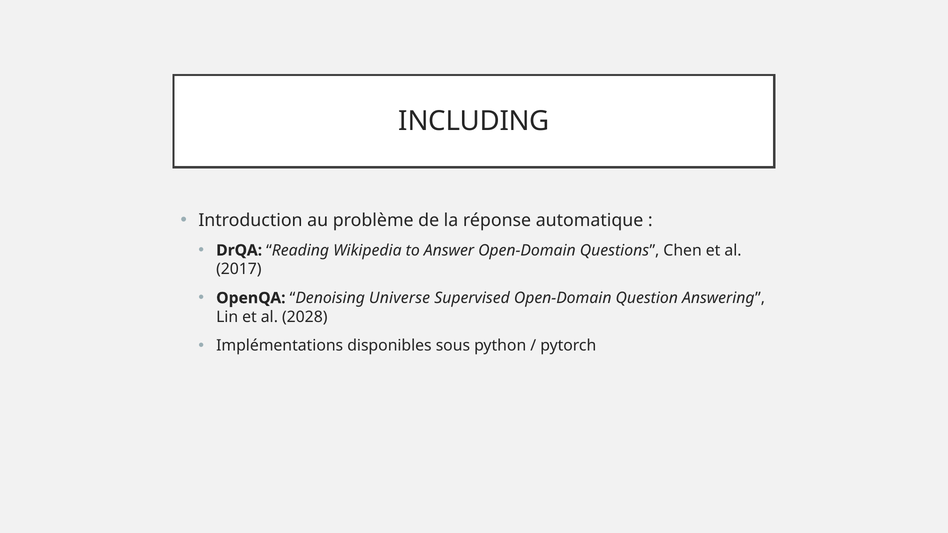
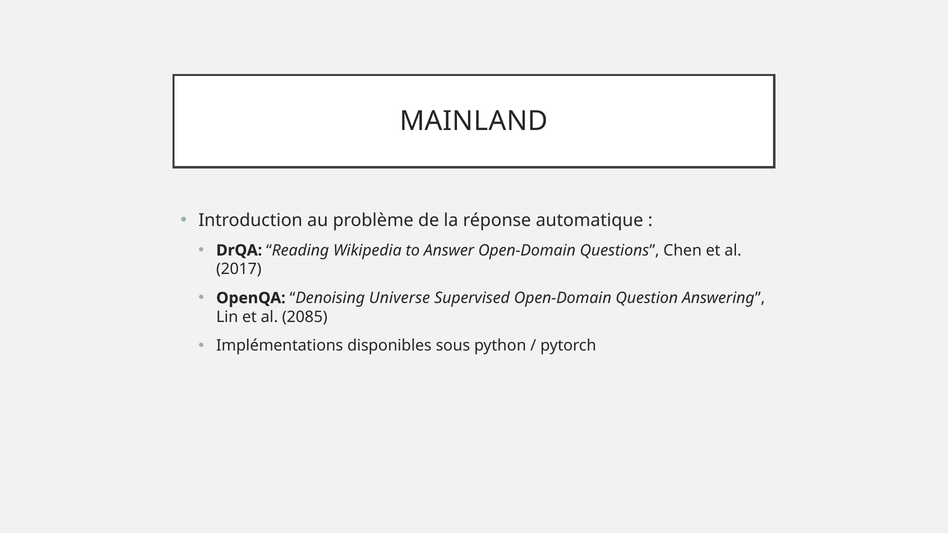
INCLUDING: INCLUDING -> MAINLAND
2028: 2028 -> 2085
